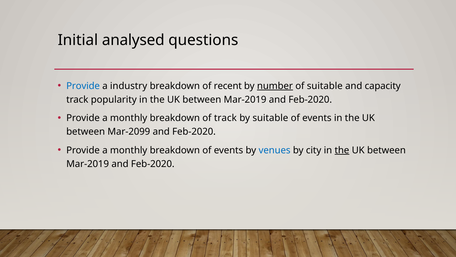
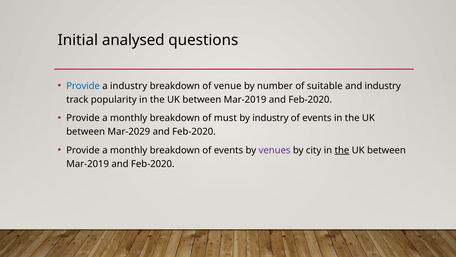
recent: recent -> venue
number underline: present -> none
and capacity: capacity -> industry
of track: track -> must
by suitable: suitable -> industry
Mar-2099: Mar-2099 -> Mar-2029
venues colour: blue -> purple
